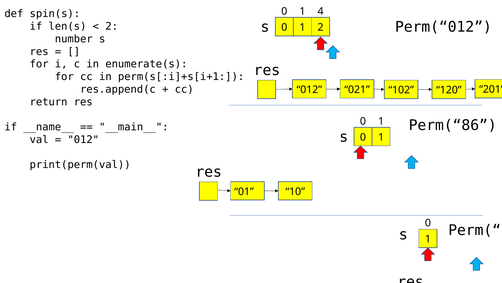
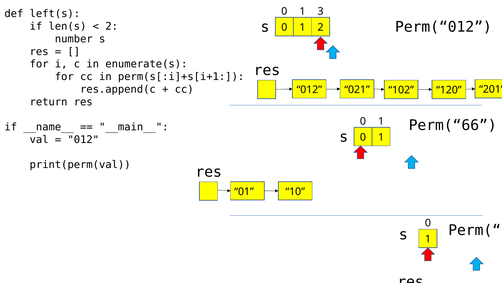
4: 4 -> 3
spin(s: spin(s -> left(s
Perm(“86: Perm(“86 -> Perm(“66
